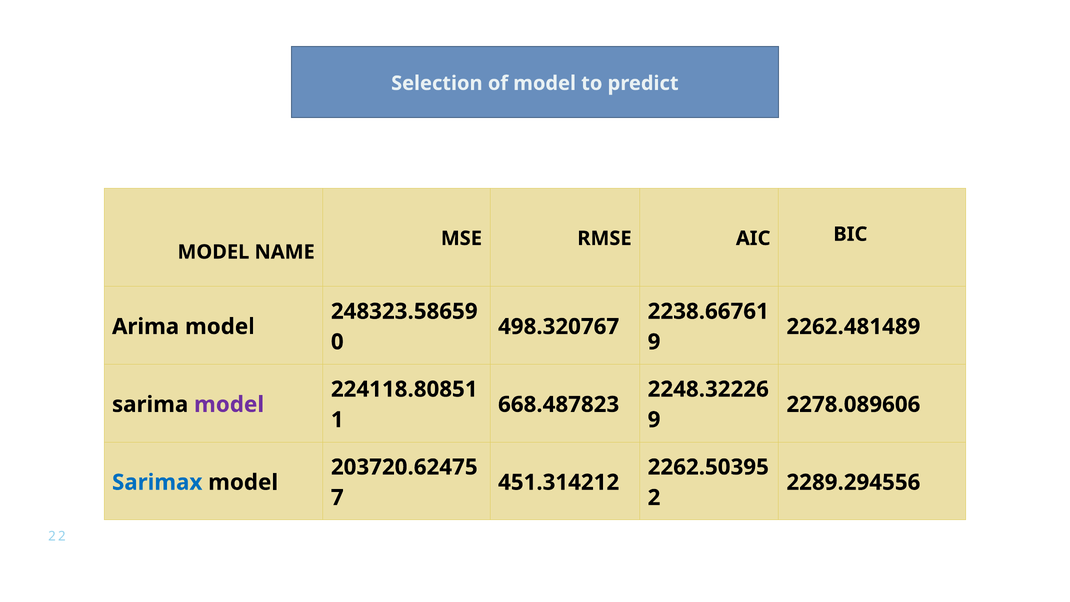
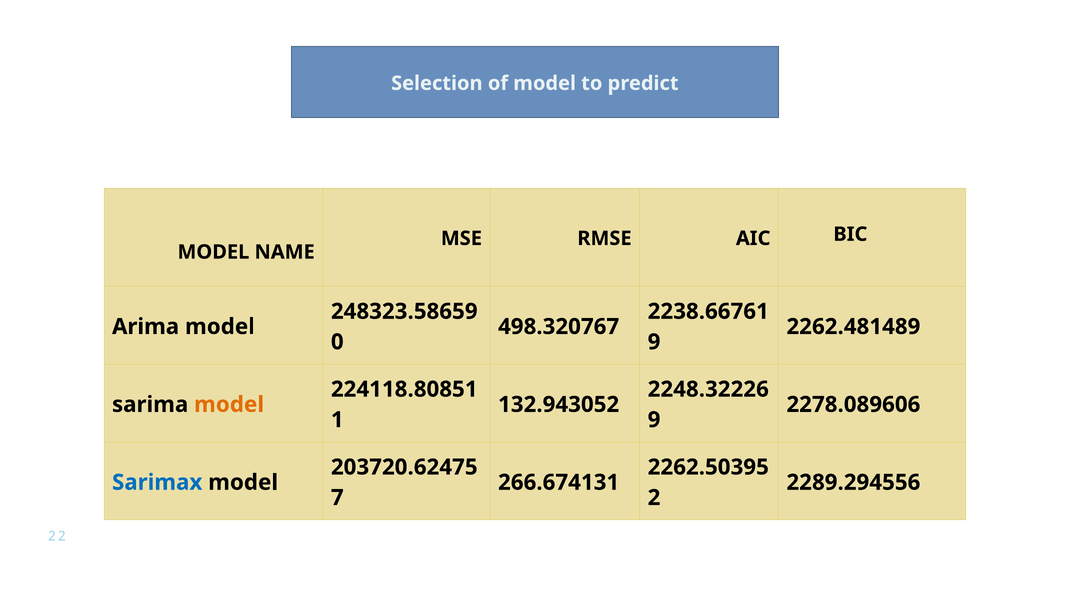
model at (229, 404) colour: purple -> orange
668.487823: 668.487823 -> 132.943052
451.314212: 451.314212 -> 266.674131
